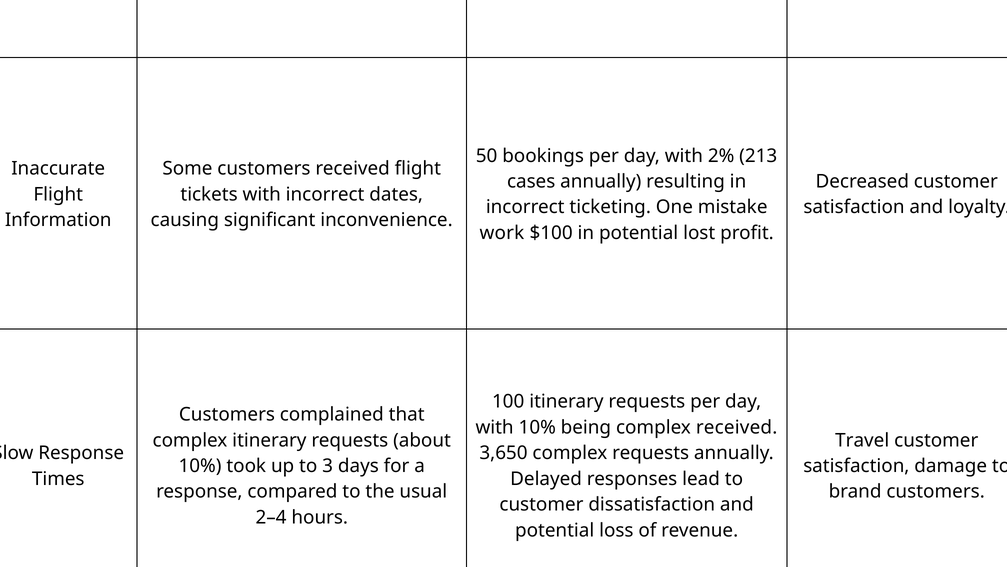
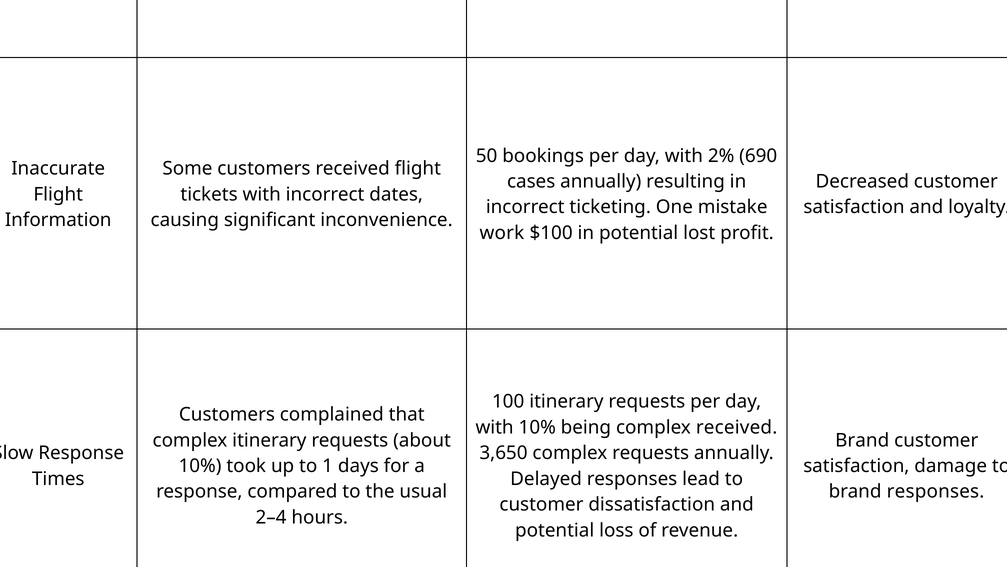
213: 213 -> 690
Travel at (862, 440): Travel -> Brand
3: 3 -> 1
brand customers: customers -> responses
